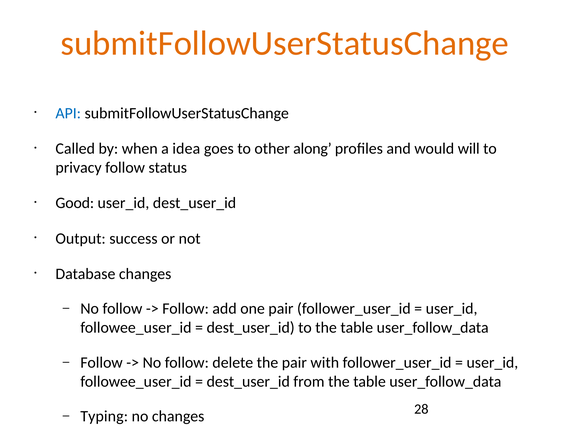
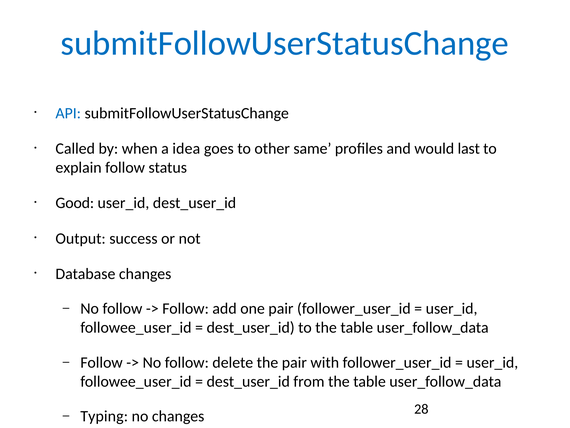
submitFollowUserStatusChange at (285, 43) colour: orange -> blue
along: along -> same
will: will -> last
privacy: privacy -> explain
